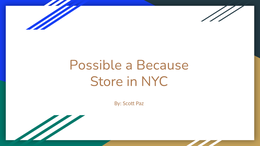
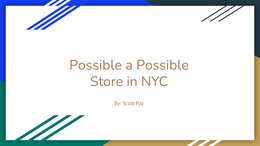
a Because: Because -> Possible
